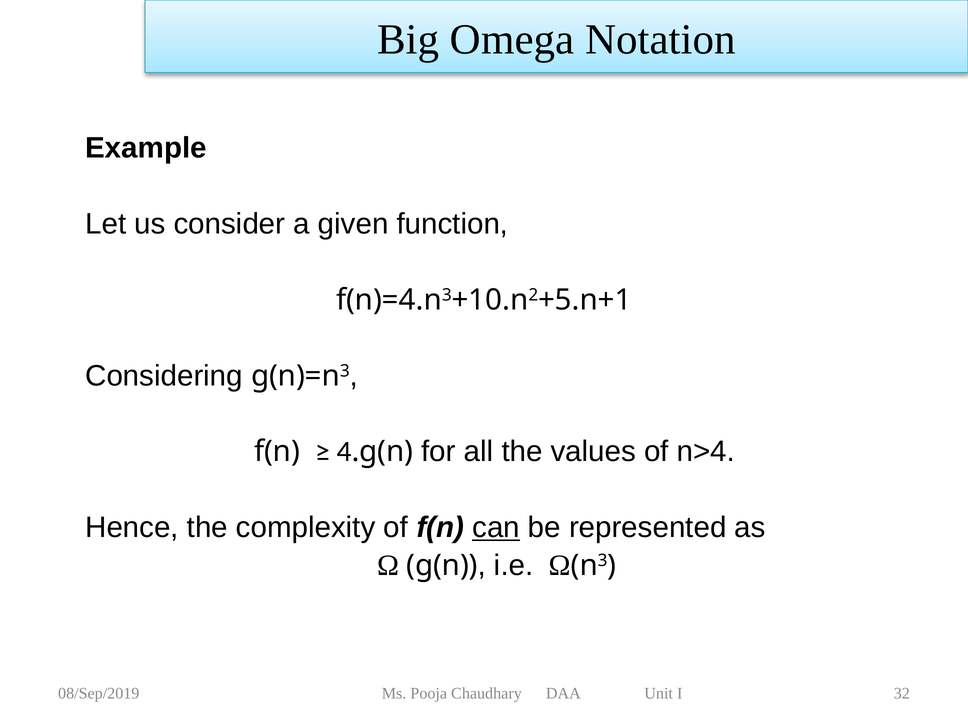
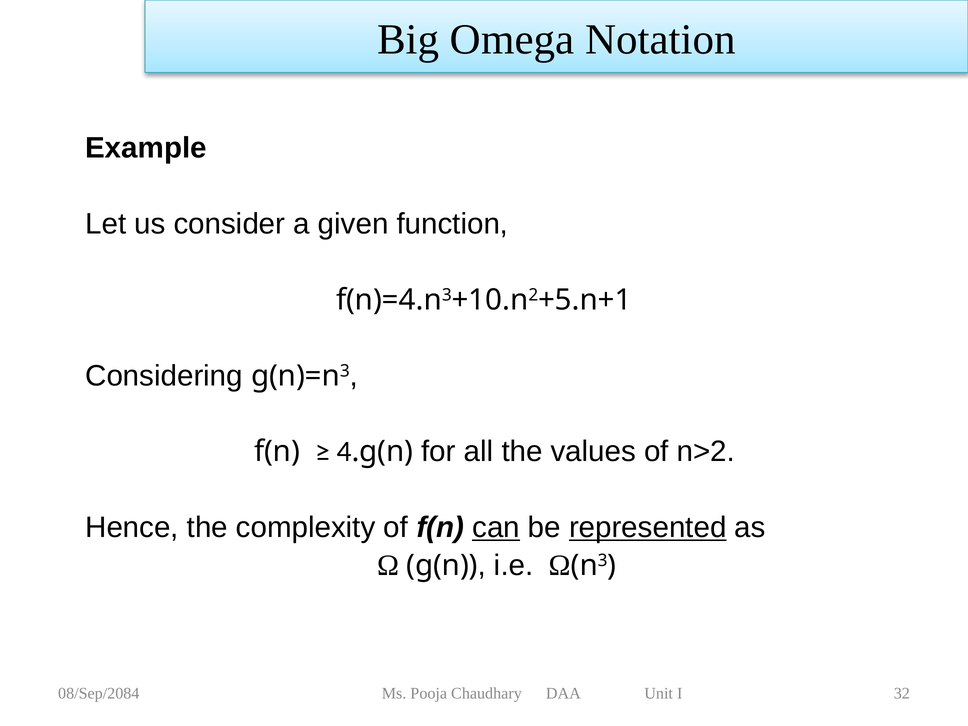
n>4: n>4 -> n>2
represented underline: none -> present
08/Sep/2019: 08/Sep/2019 -> 08/Sep/2084
